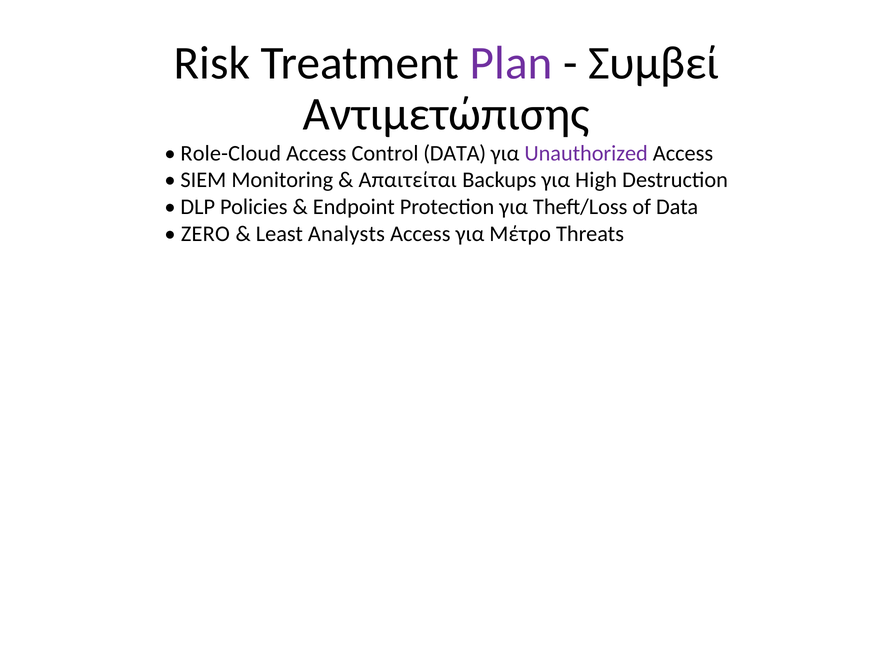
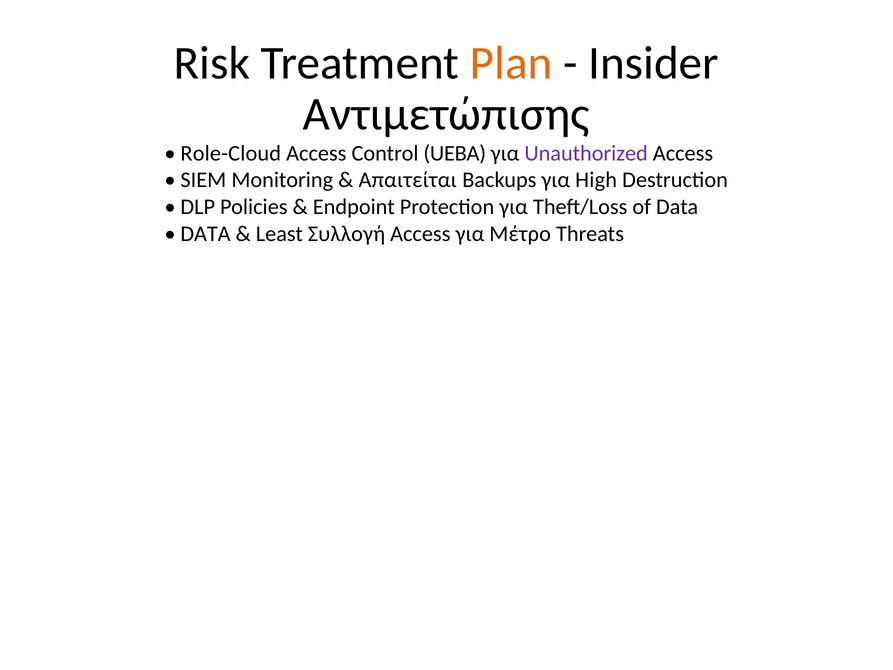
Plan colour: purple -> orange
Συμβεί: Συμβεί -> Insider
Control DATA: DATA -> UEBA
ZERO at (205, 234): ZERO -> DATA
Analysts: Analysts -> Συλλογή
